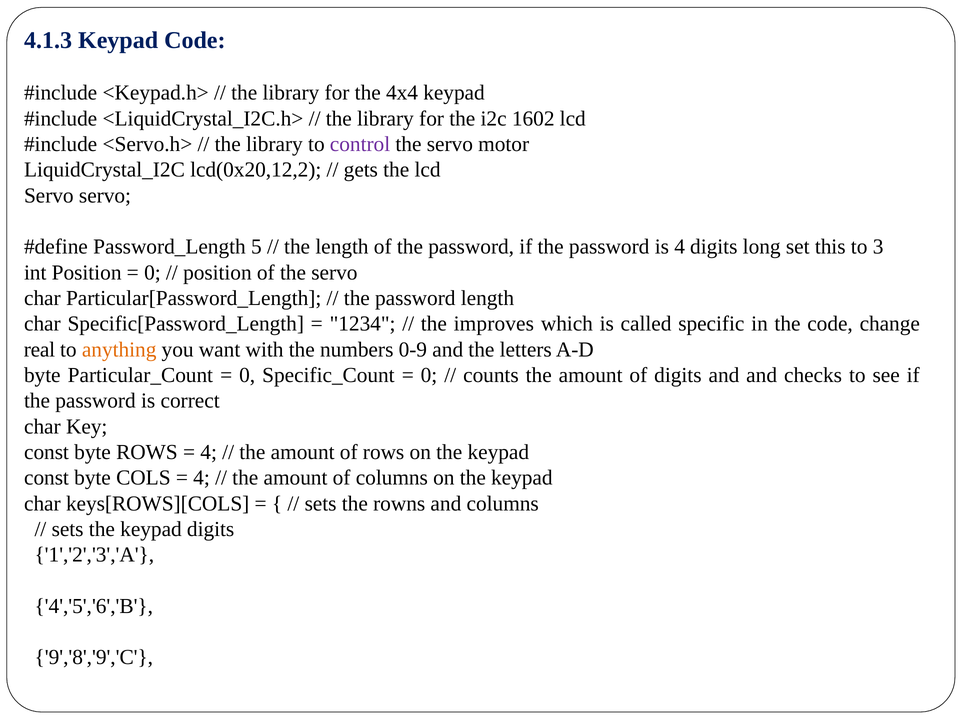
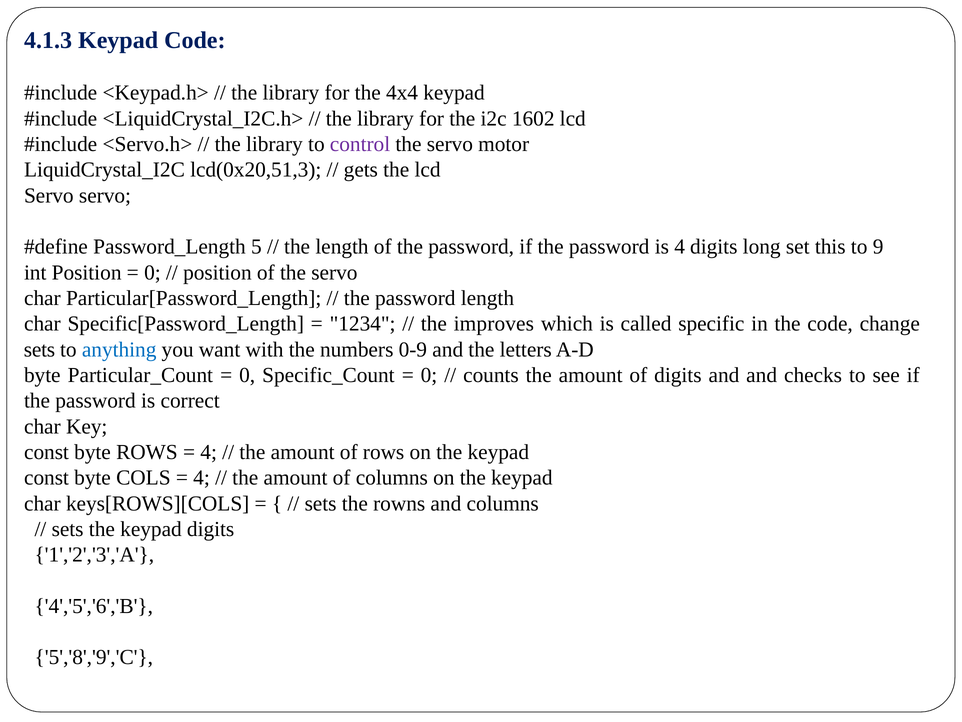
lcd(0x20,12,2: lcd(0x20,12,2 -> lcd(0x20,51,3
3: 3 -> 9
real at (40, 349): real -> sets
anything colour: orange -> blue
9','8','9','C: 9','8','9','C -> 5','8','9','C
